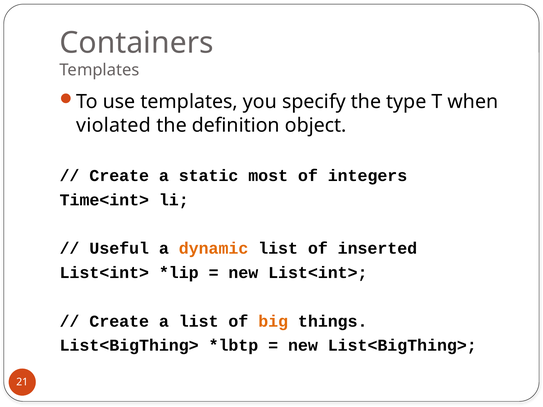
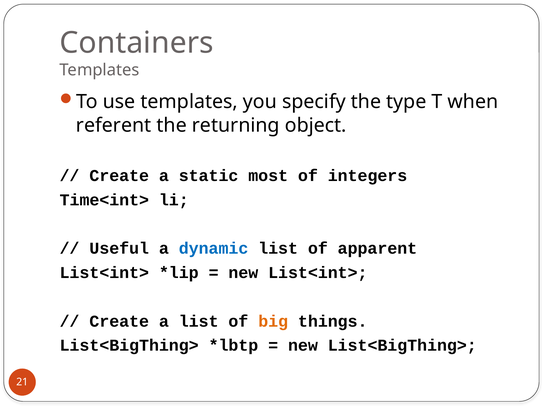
violated: violated -> referent
definition: definition -> returning
dynamic colour: orange -> blue
inserted: inserted -> apparent
